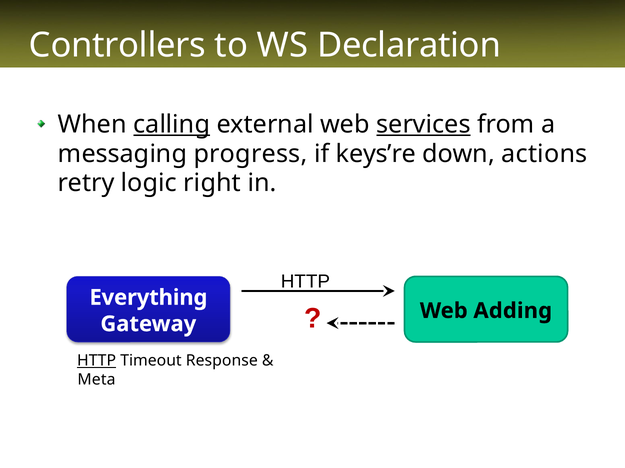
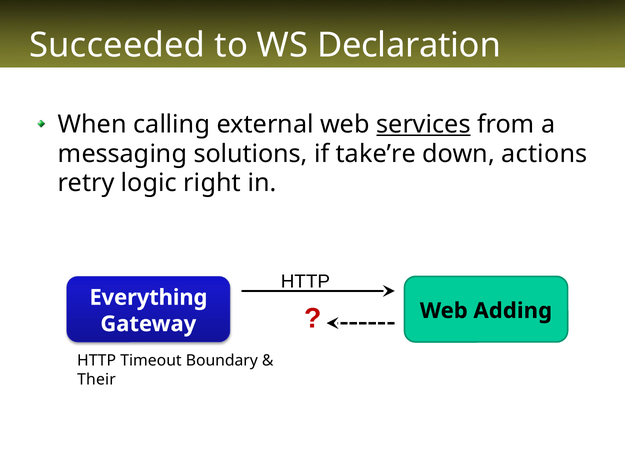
Controllers: Controllers -> Succeeded
calling underline: present -> none
progress: progress -> solutions
keys’re: keys’re -> take’re
HTTP at (97, 361) underline: present -> none
Response: Response -> Boundary
Meta: Meta -> Their
